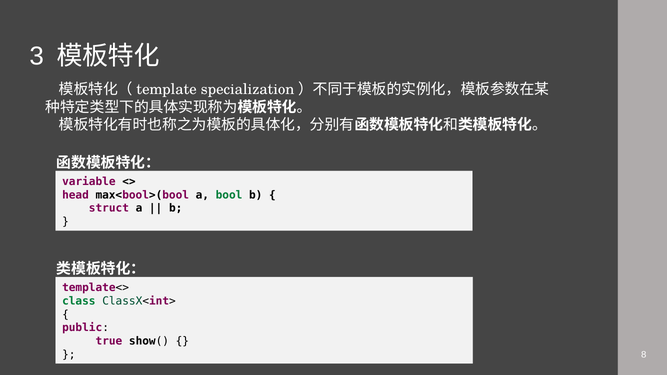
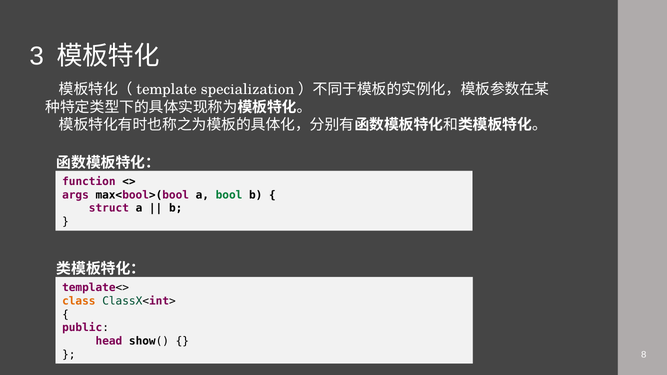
variable: variable -> function
head: head -> args
class colour: green -> orange
true: true -> head
